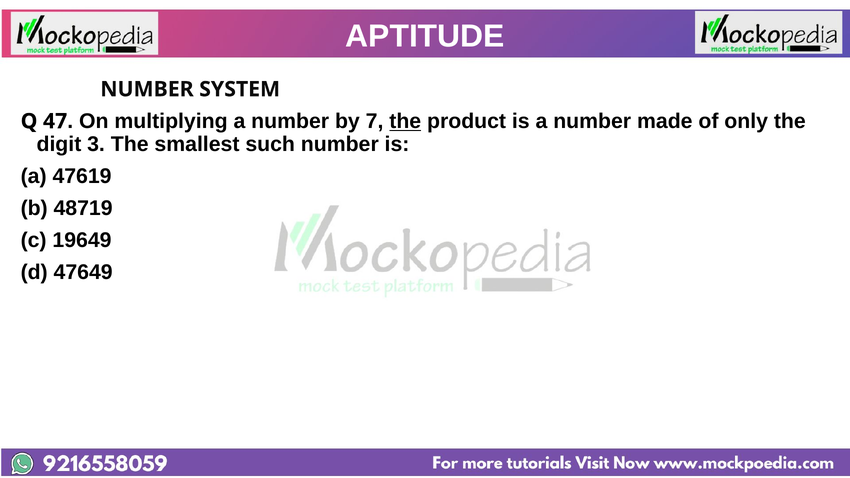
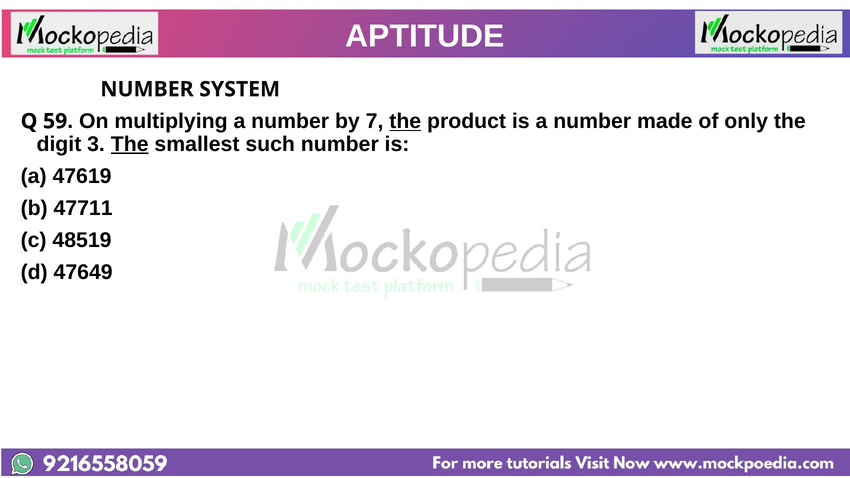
47: 47 -> 59
The at (130, 144) underline: none -> present
48719: 48719 -> 47711
19649: 19649 -> 48519
